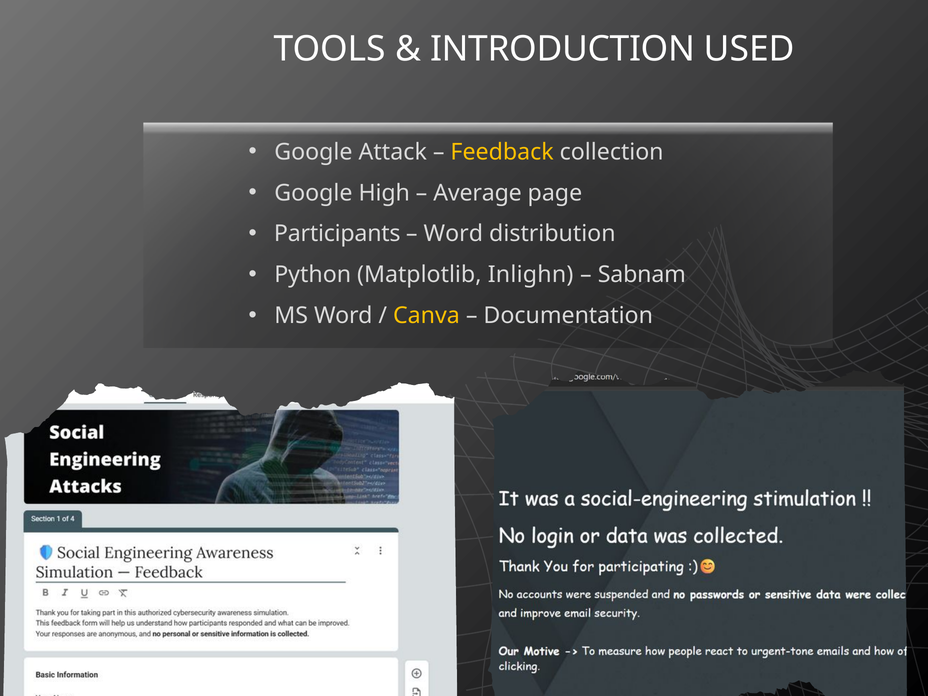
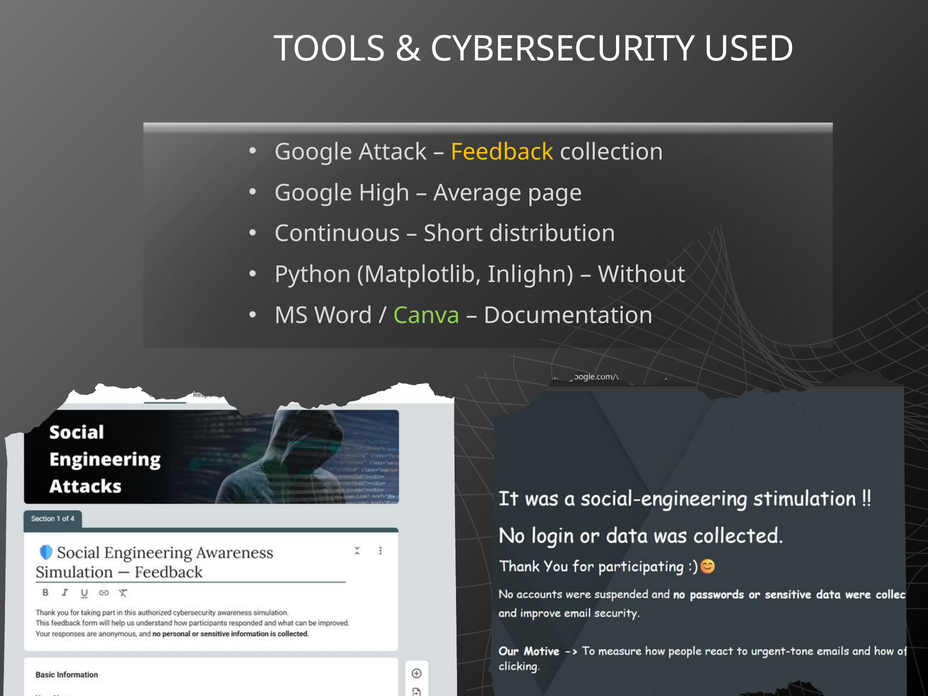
INTRODUCTION: INTRODUCTION -> CYBERSECURITY
Participants: Participants -> Continuous
Word at (453, 234): Word -> Short
Sabnam: Sabnam -> Without
Canva colour: yellow -> light green
